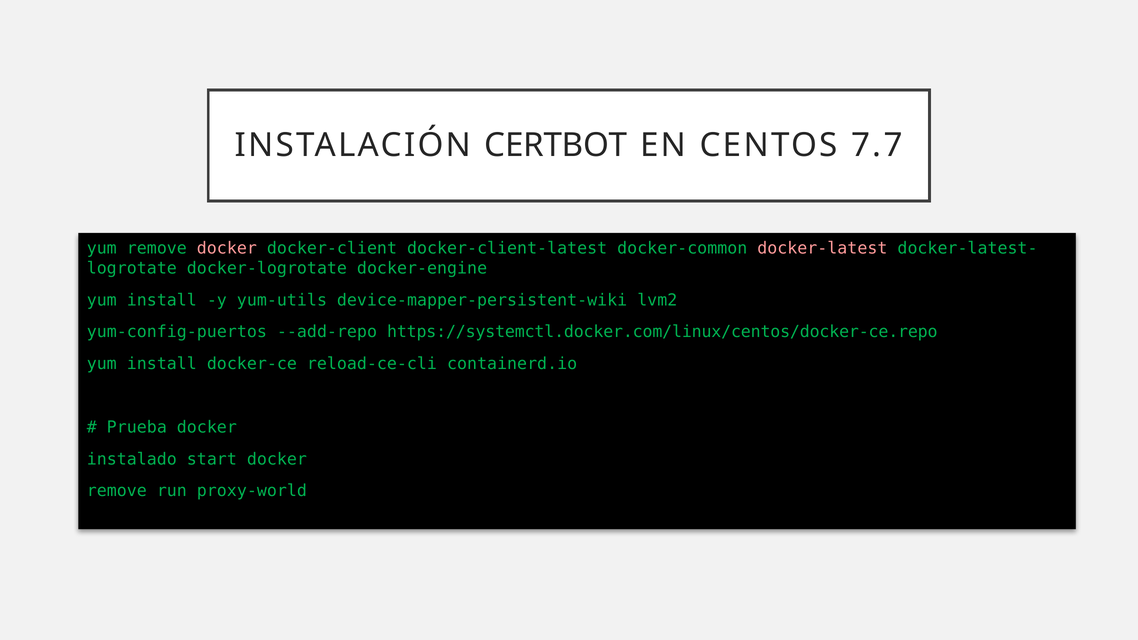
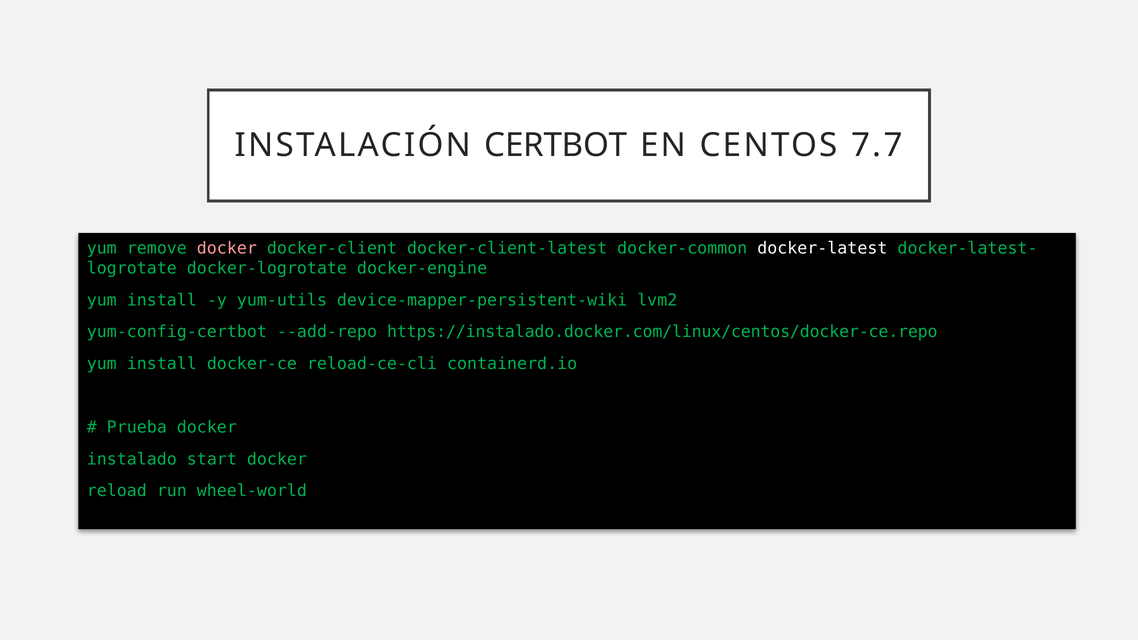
docker-latest colour: pink -> white
yum-config-puertos: yum-config-puertos -> yum-config-certbot
https://systemctl.docker.com/linux/centos/docker-ce.repo: https://systemctl.docker.com/linux/centos/docker-ce.repo -> https://instalado.docker.com/linux/centos/docker-ce.repo
remove at (117, 491): remove -> reload
proxy-world: proxy-world -> wheel-world
